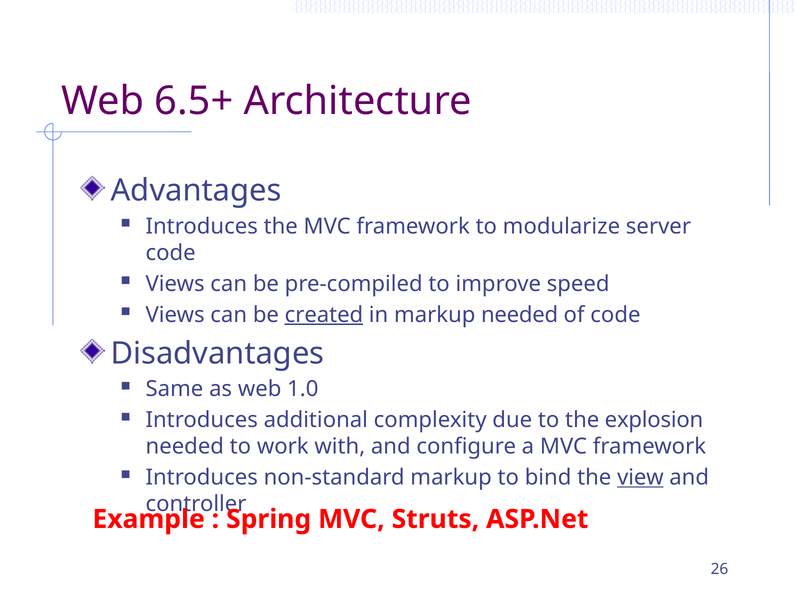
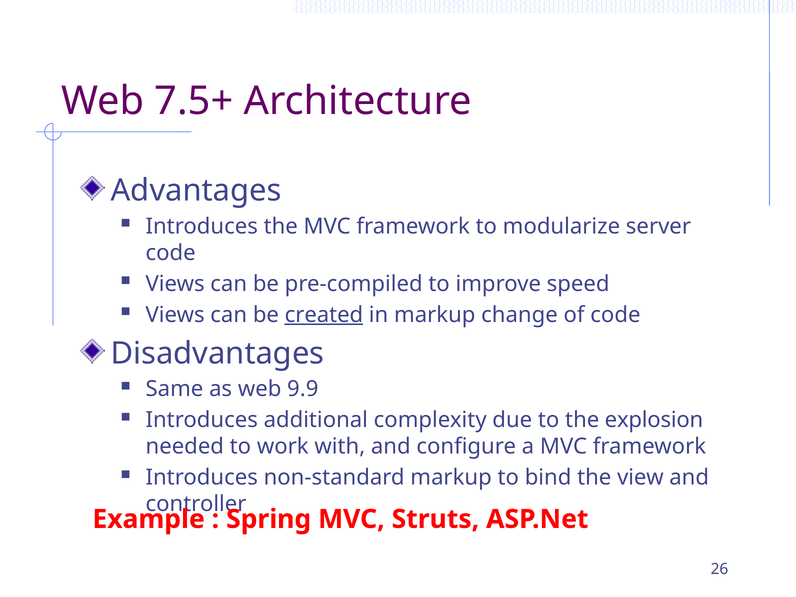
6.5+: 6.5+ -> 7.5+
markup needed: needed -> change
1.0: 1.0 -> 9.9
view underline: present -> none
